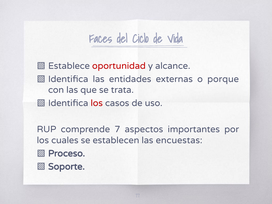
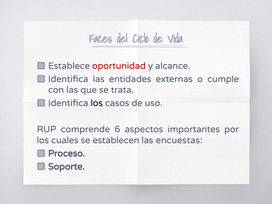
porque: porque -> cumple
los at (97, 103) colour: red -> black
7: 7 -> 6
